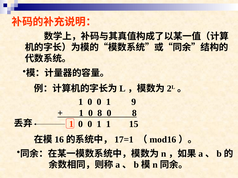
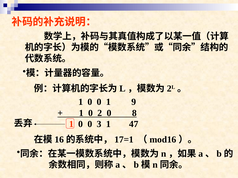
1 0 8: 8 -> 2
1 at (99, 124): 1 -> 3
15: 15 -> 47
